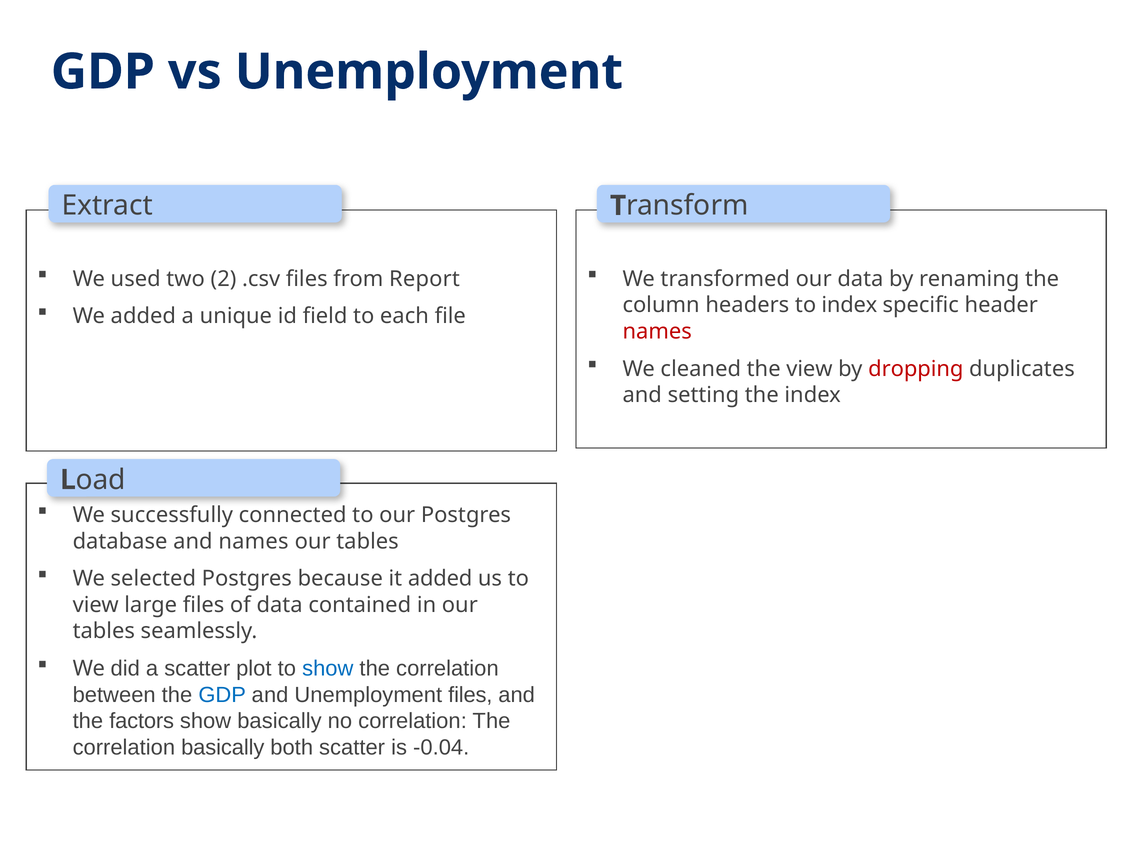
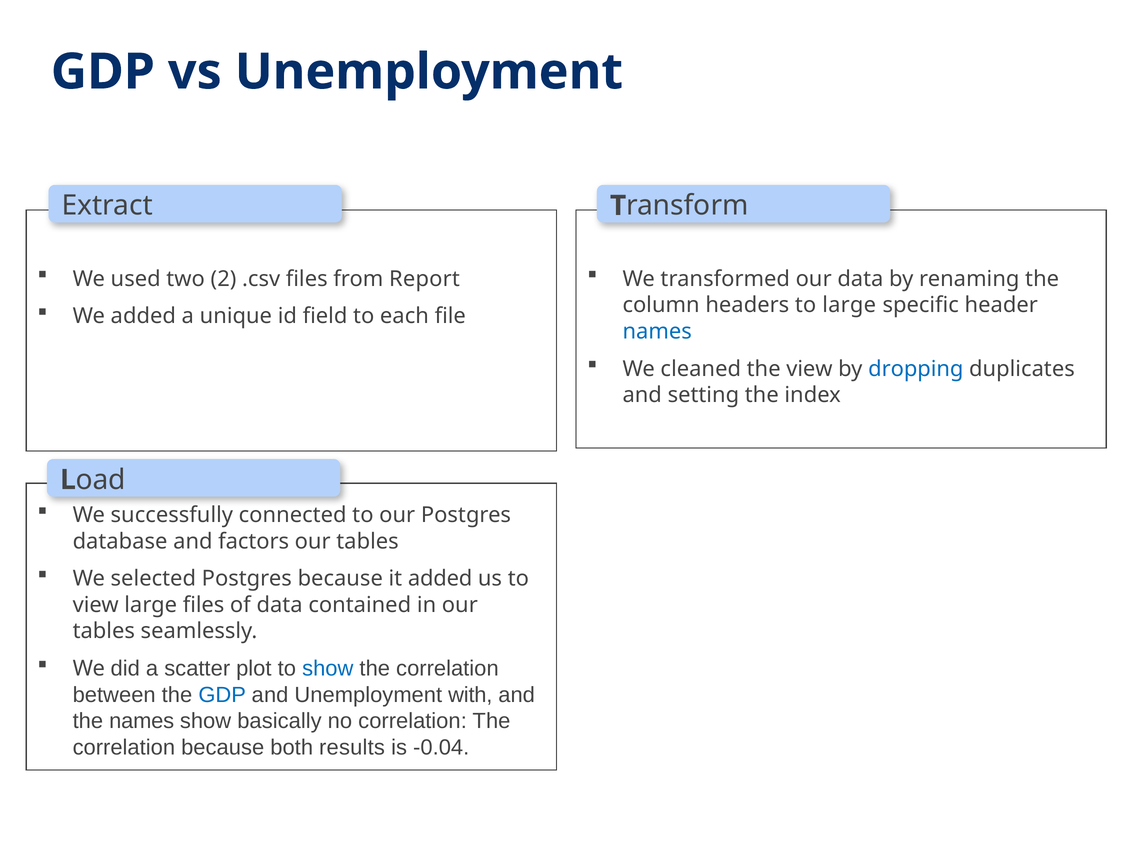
to index: index -> large
names at (657, 331) colour: red -> blue
dropping colour: red -> blue
and names: names -> factors
Unemployment files: files -> with
the factors: factors -> names
correlation basically: basically -> because
both scatter: scatter -> results
